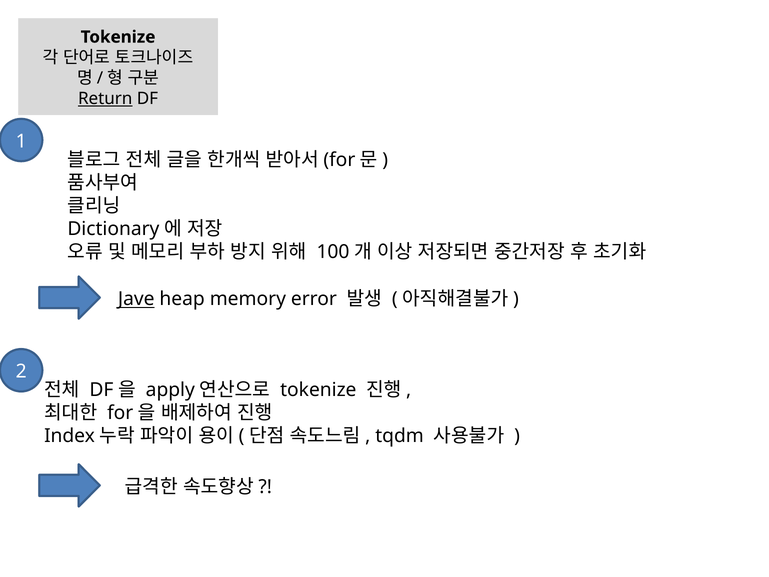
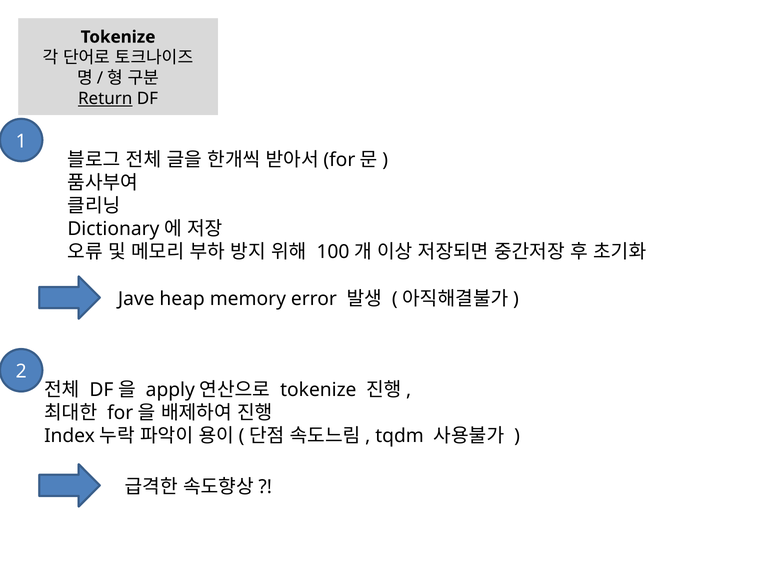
Jave underline: present -> none
